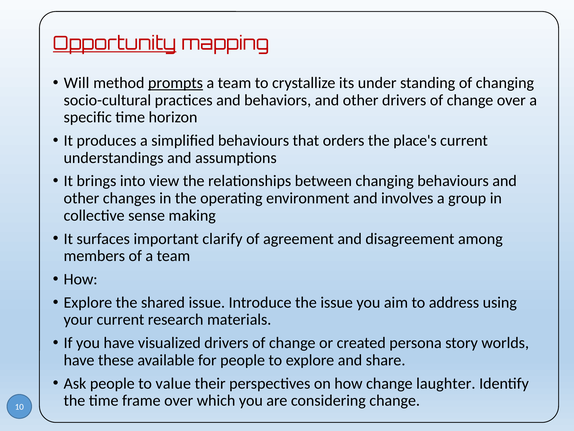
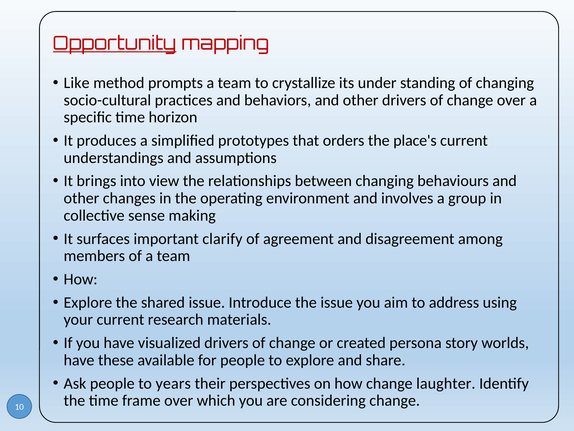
Will: Will -> Like
prompts underline: present -> none
simplified behaviours: behaviours -> prototypes
value: value -> years
